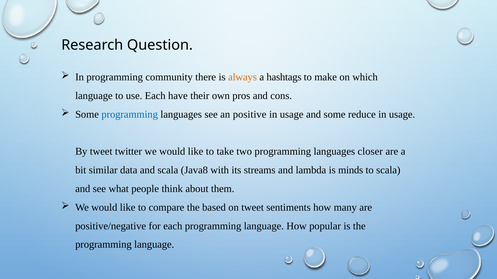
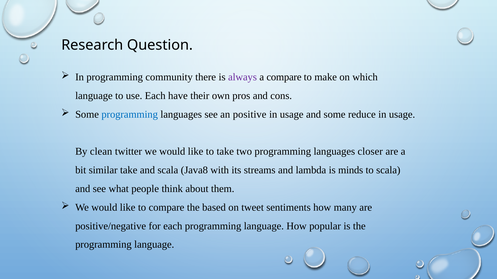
always colour: orange -> purple
a hashtags: hashtags -> compare
By tweet: tweet -> clean
similar data: data -> take
